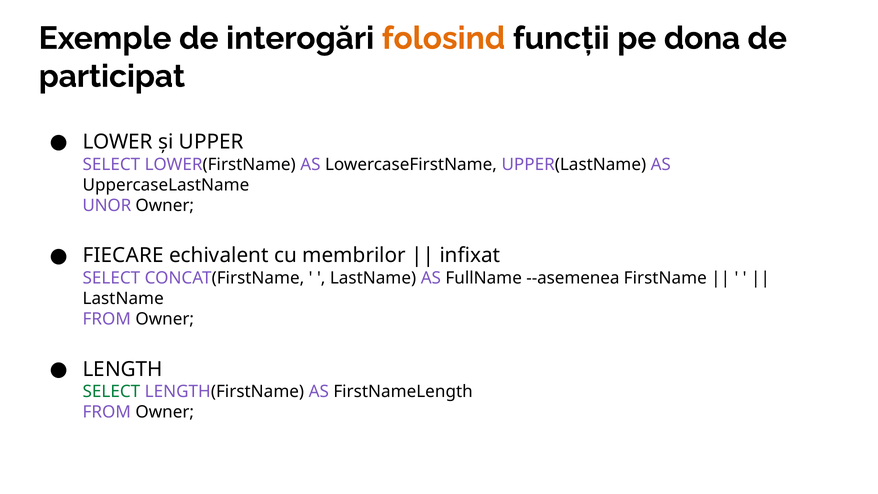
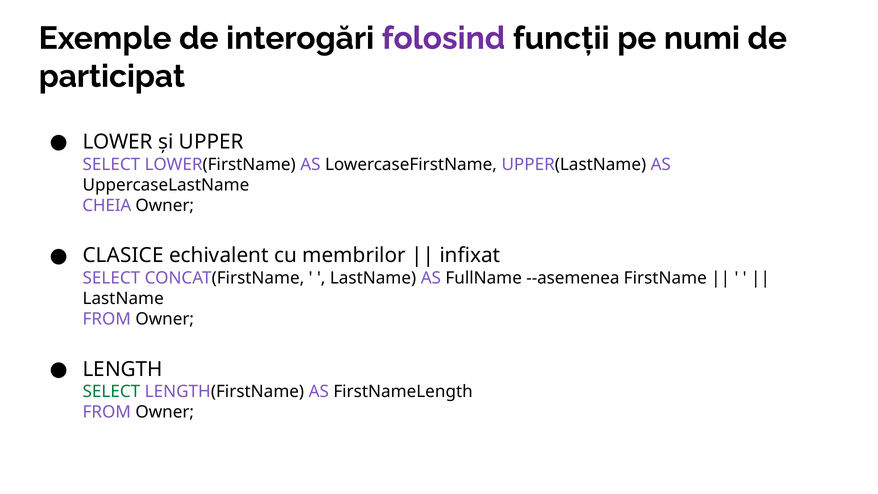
folosind colour: orange -> purple
dona: dona -> numi
UNOR: UNOR -> CHEIA
FIECARE: FIECARE -> CLASICE
